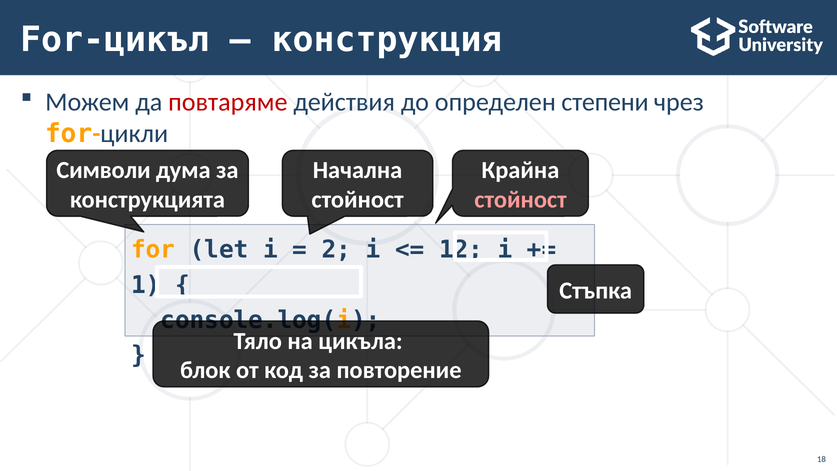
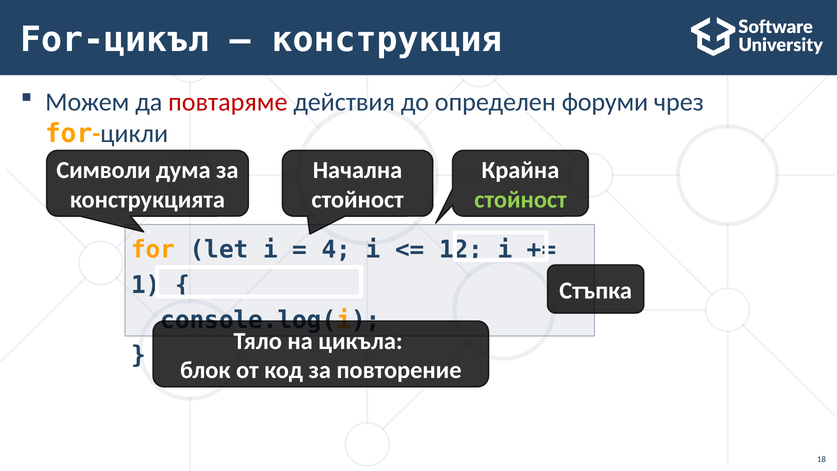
степени: степени -> форуми
стойност at (520, 200) colour: pink -> light green
2: 2 -> 4
